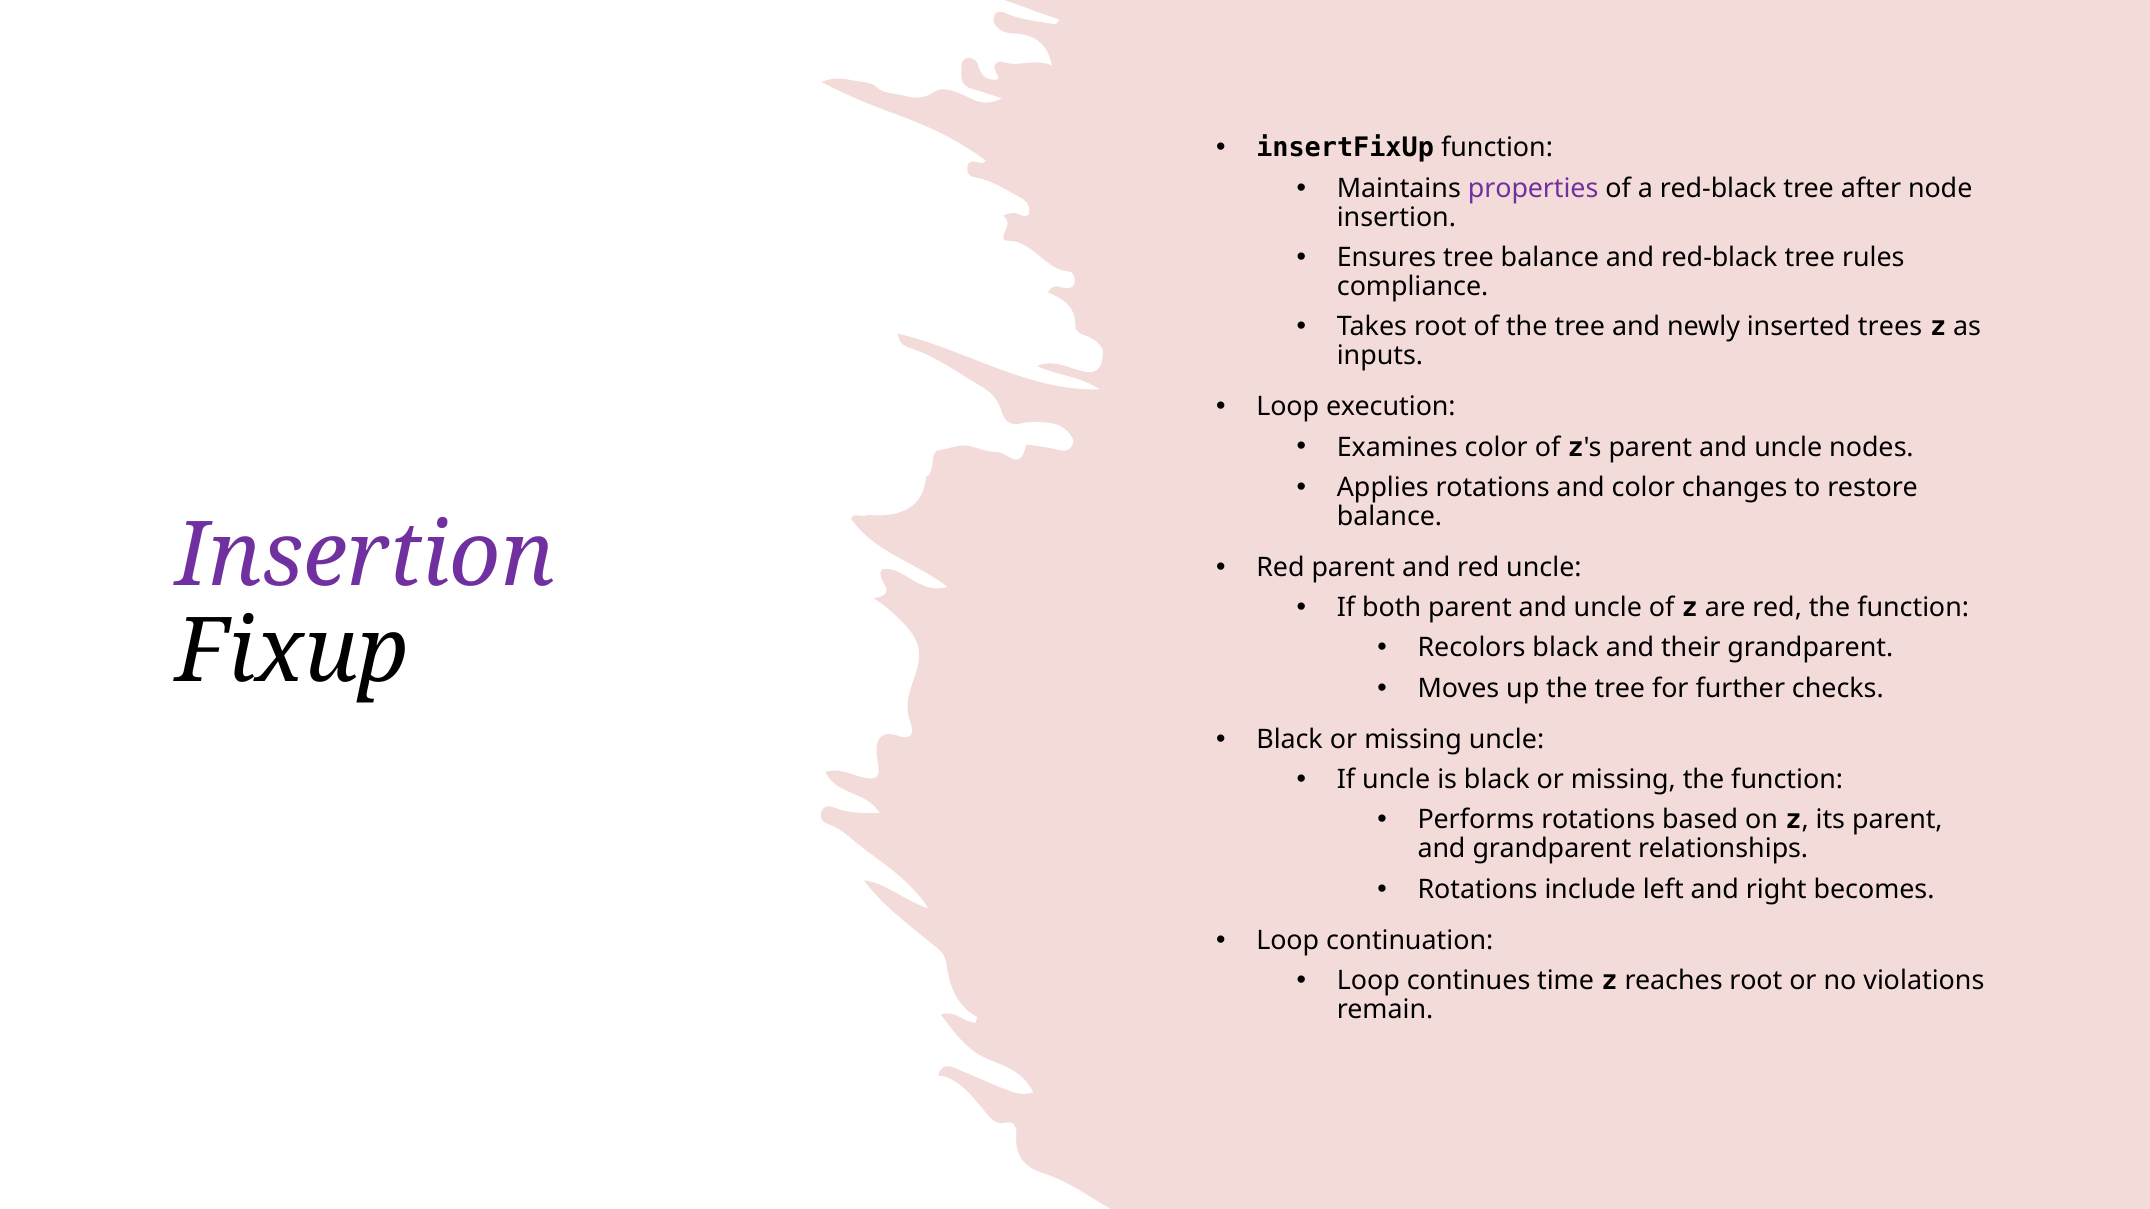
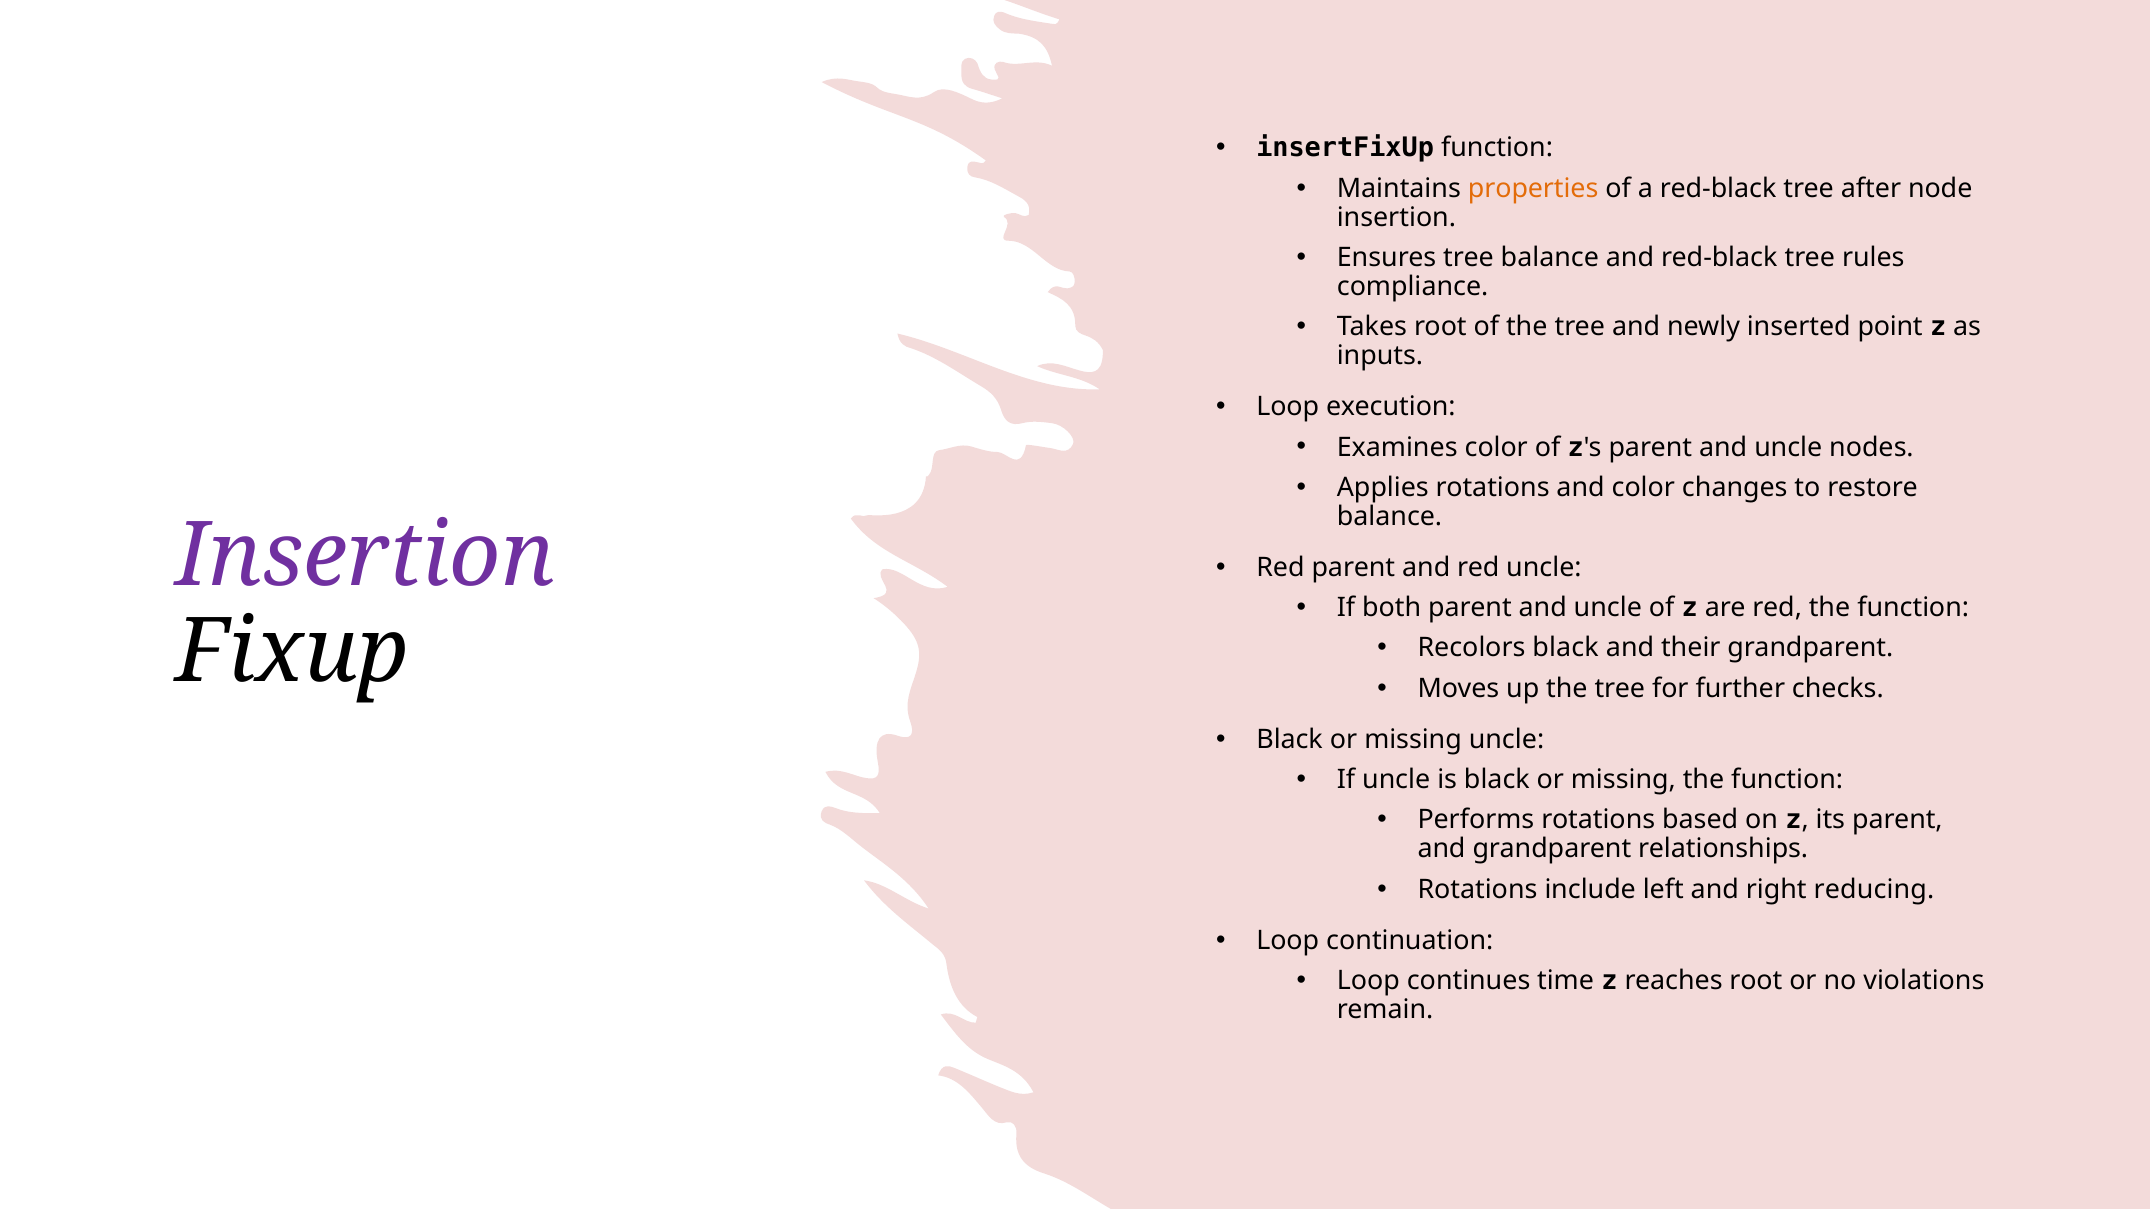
properties colour: purple -> orange
trees: trees -> point
becomes: becomes -> reducing
